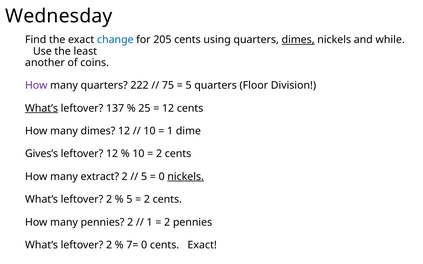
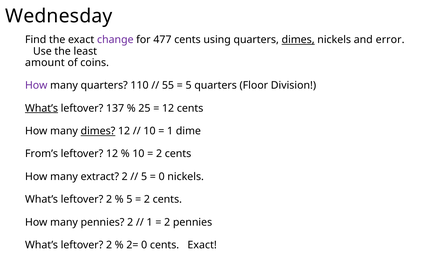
change colour: blue -> purple
205: 205 -> 477
while: while -> error
another: another -> amount
222: 222 -> 110
75: 75 -> 55
dimes at (98, 131) underline: none -> present
Gives’s: Gives’s -> From’s
nickels at (186, 177) underline: present -> none
7=: 7= -> 2=
